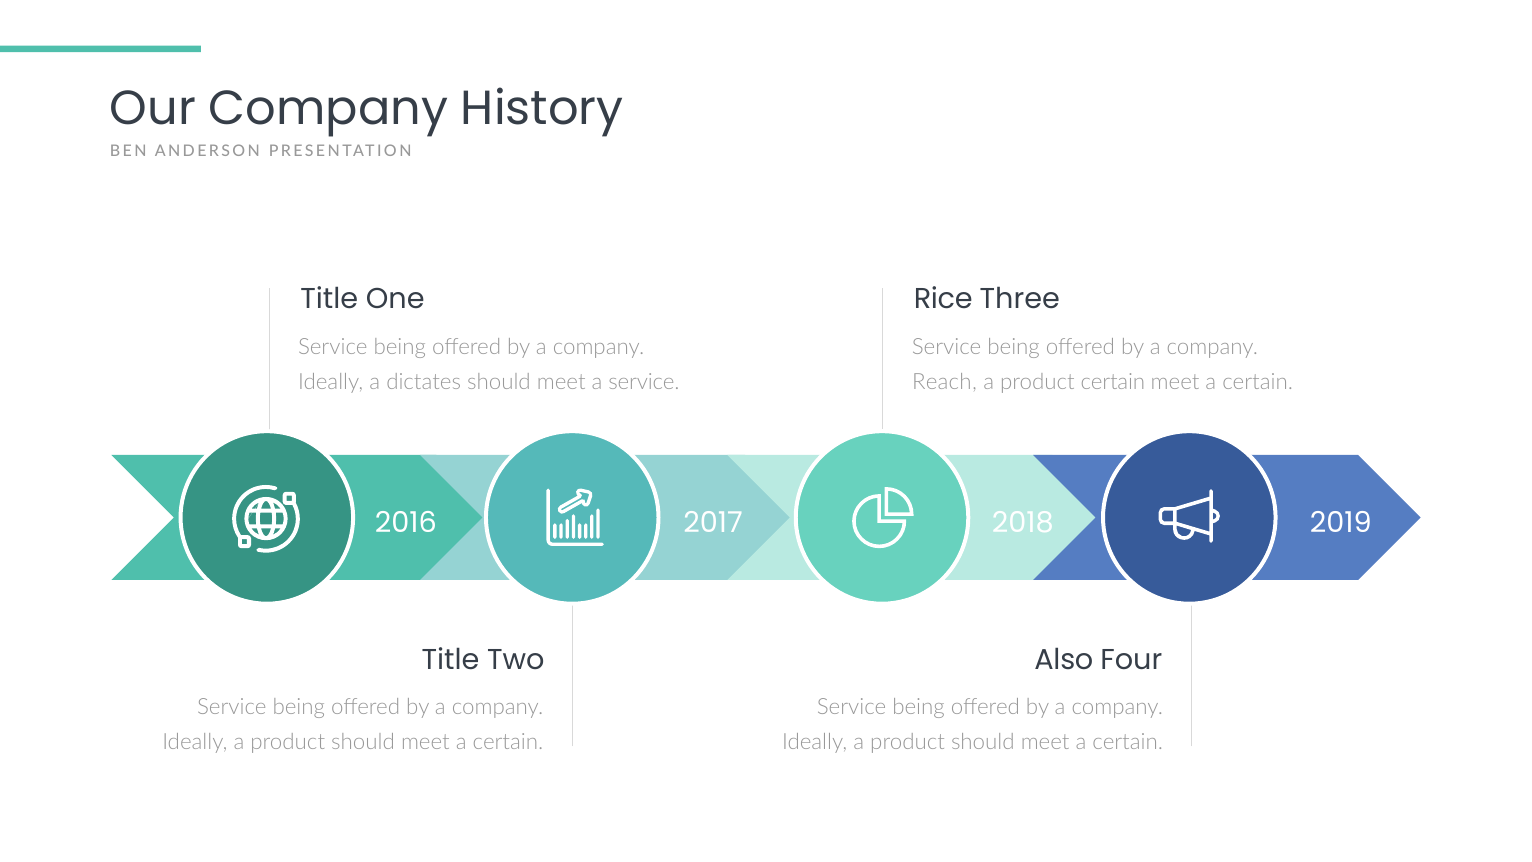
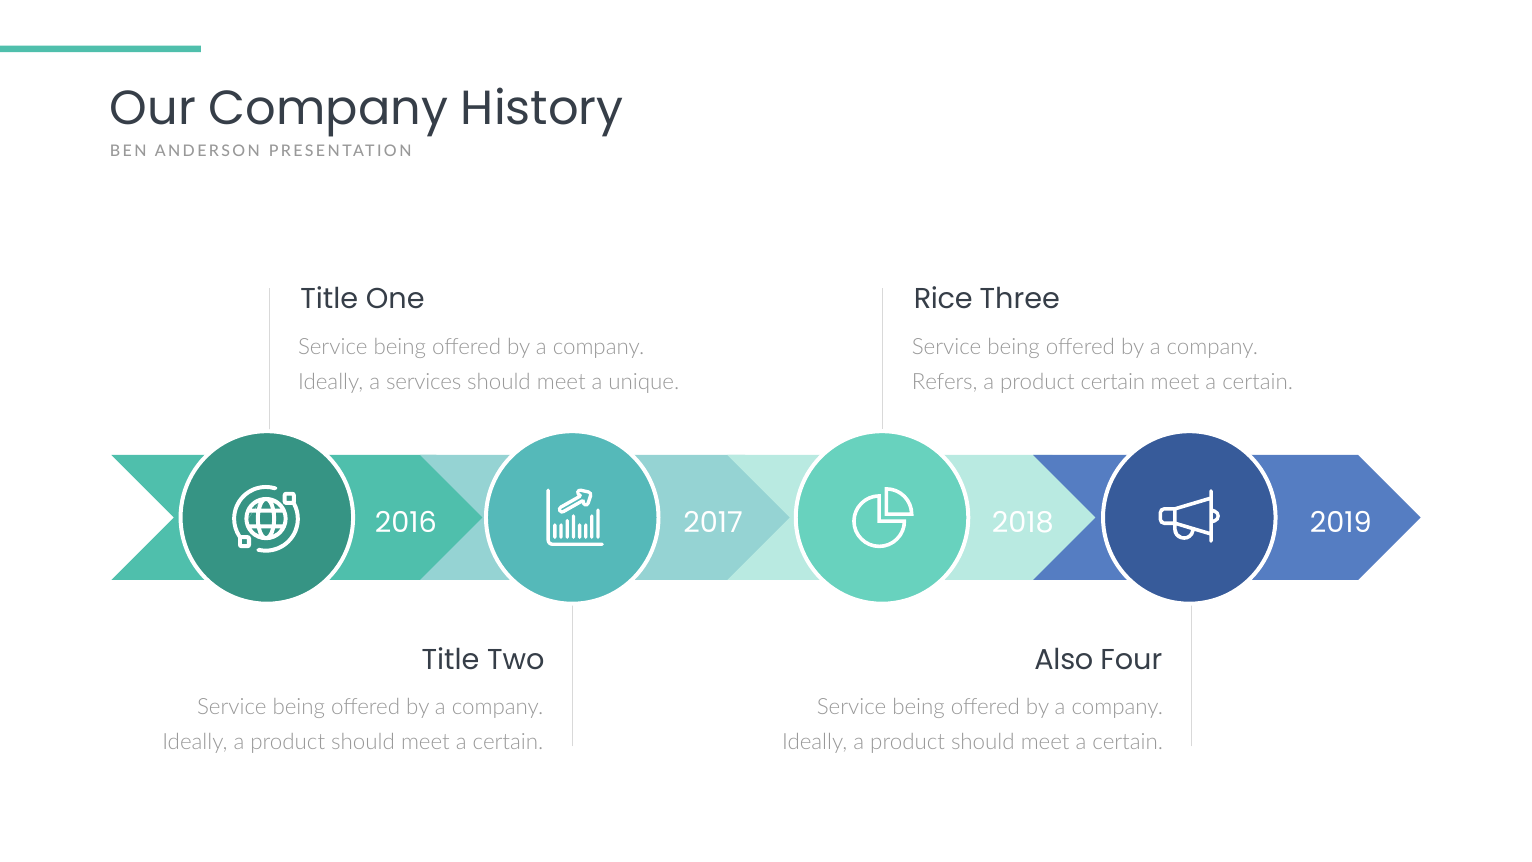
dictates: dictates -> services
a service: service -> unique
Reach: Reach -> Refers
